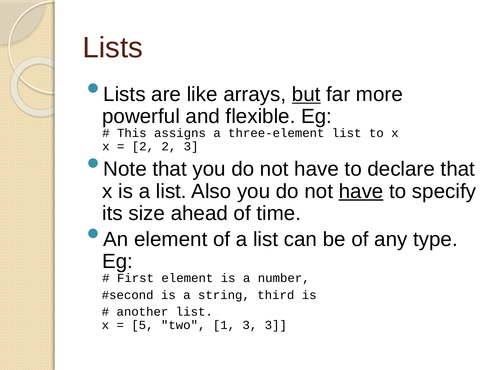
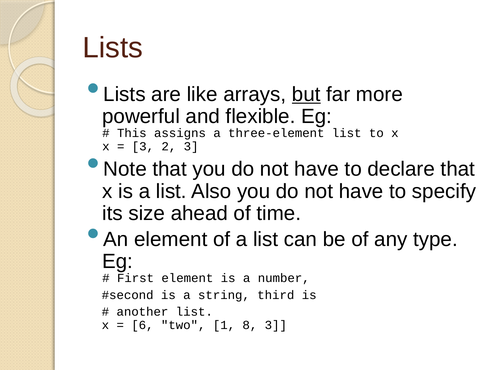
2 at (143, 147): 2 -> 3
have at (361, 192) underline: present -> none
5: 5 -> 6
1 3: 3 -> 8
